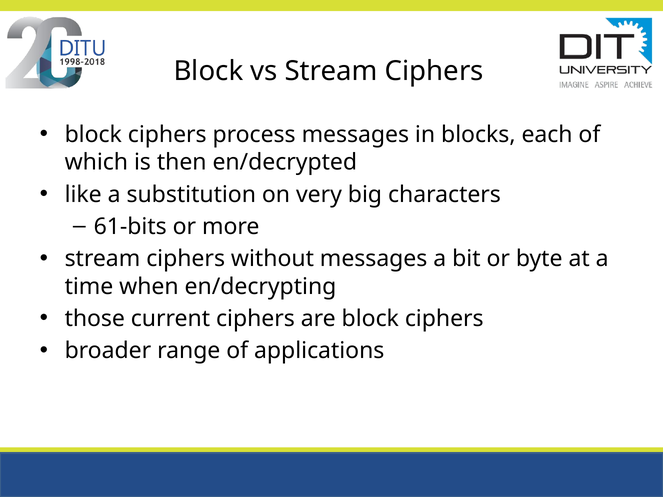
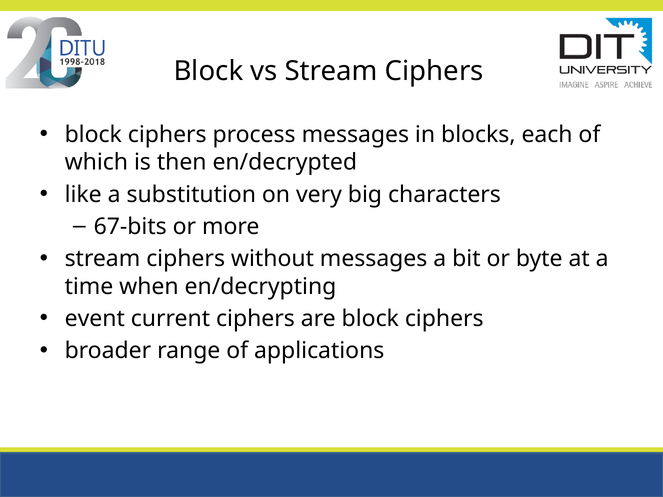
61-bits: 61-bits -> 67-bits
those: those -> event
